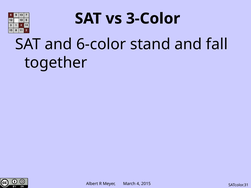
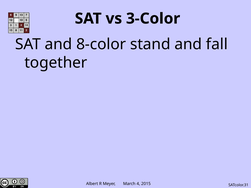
6-color: 6-color -> 8-color
